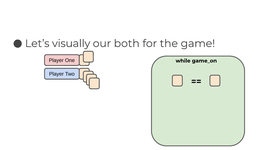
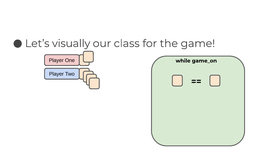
both: both -> class
